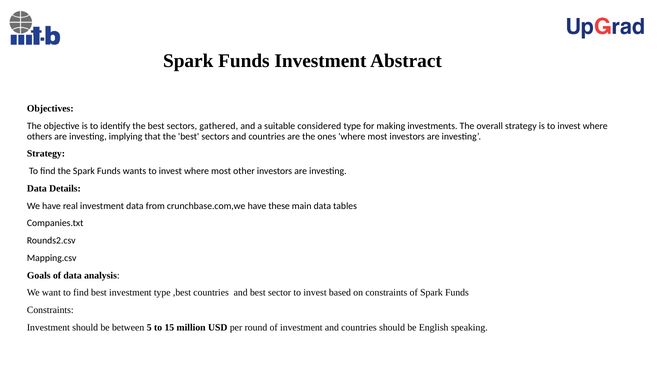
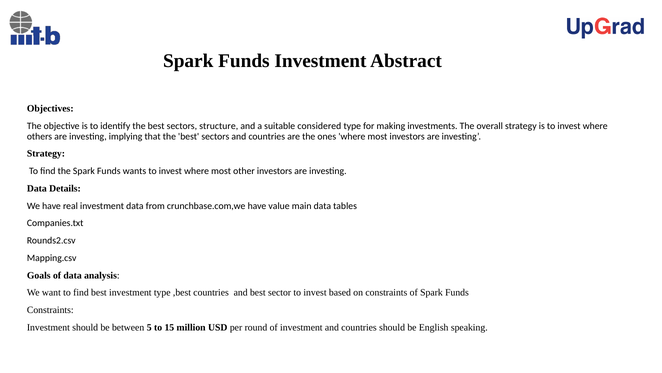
gathered: gathered -> structure
these: these -> value
